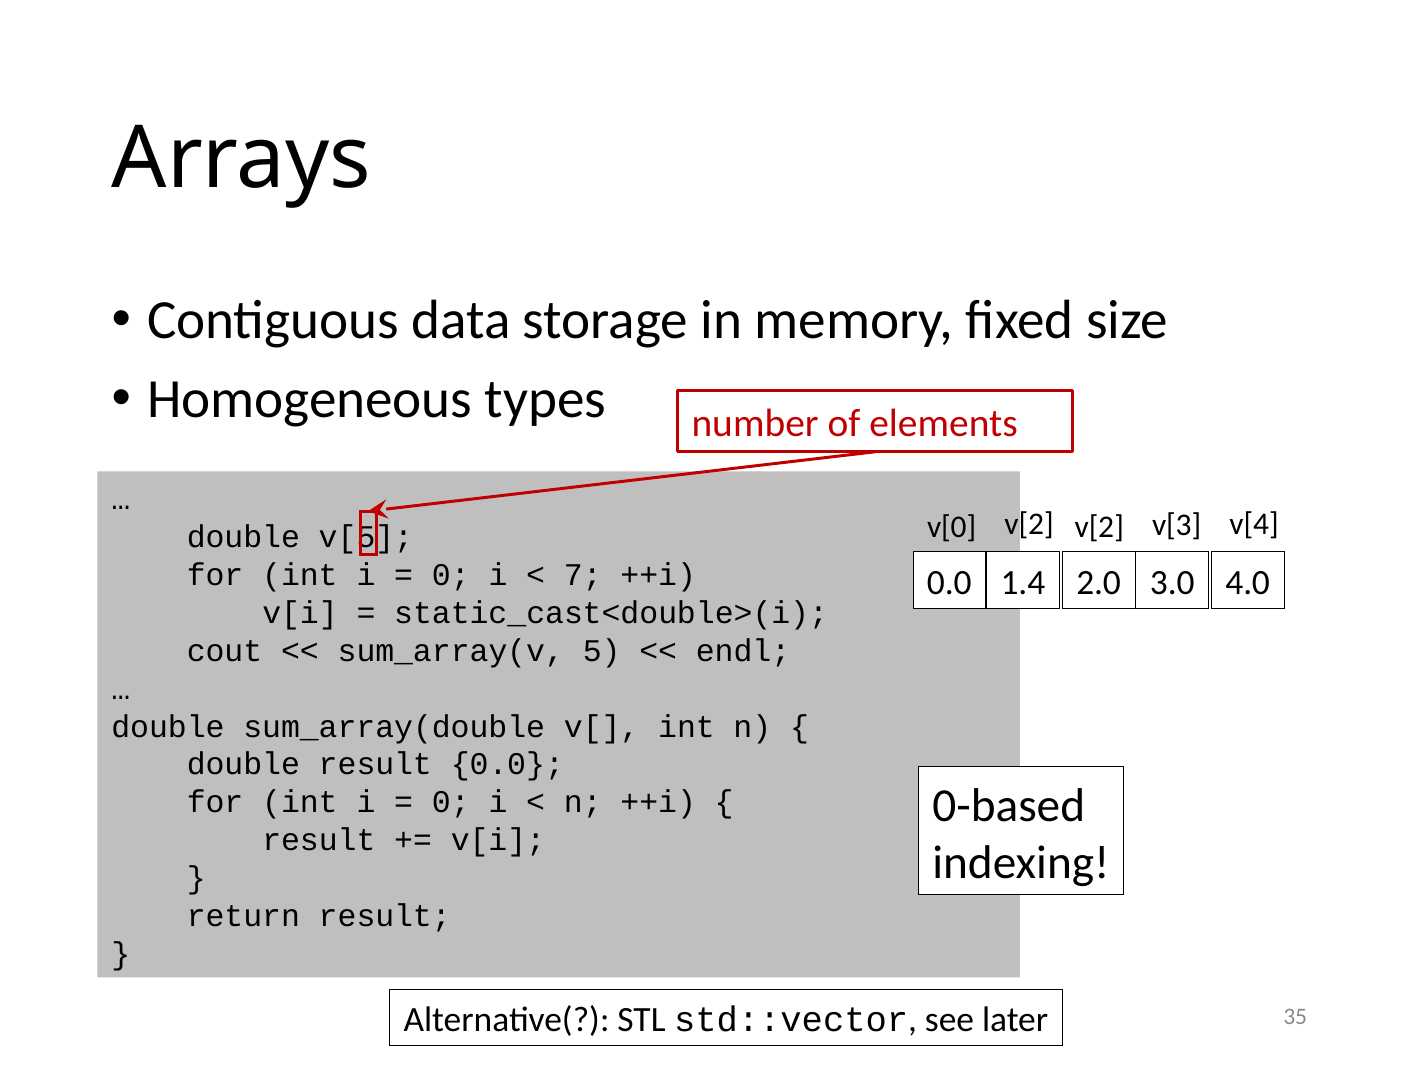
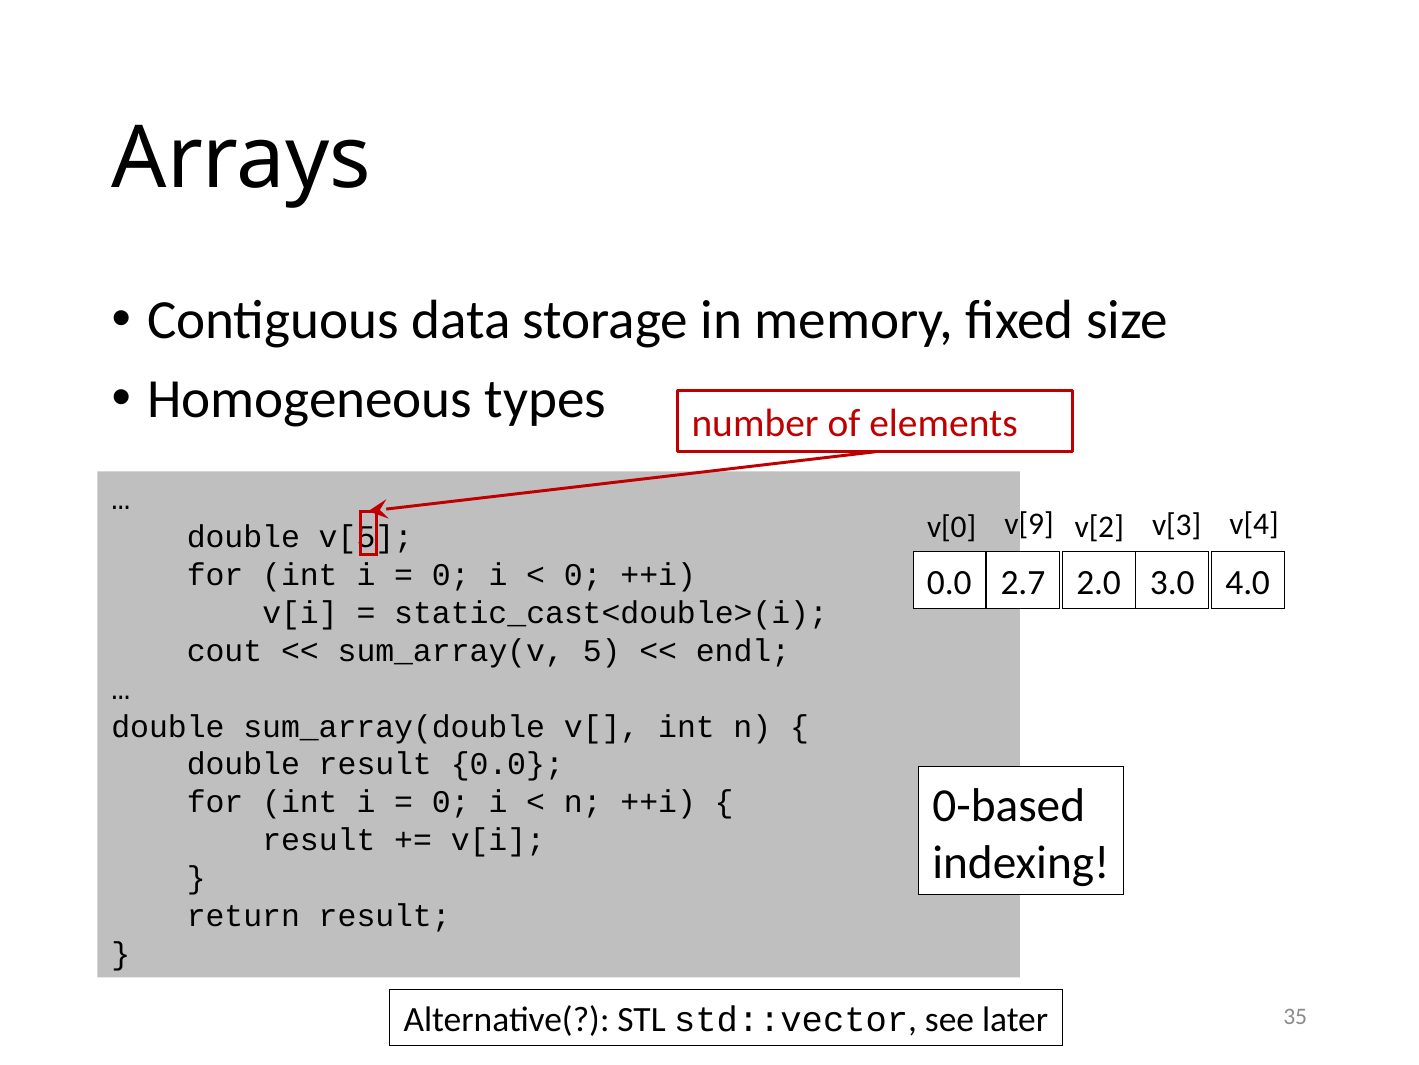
v[0 v[2: v[2 -> v[9
7 at (583, 575): 7 -> 0
1.4: 1.4 -> 2.7
